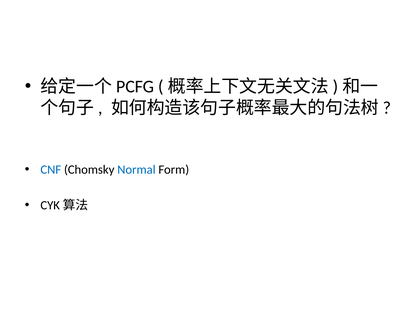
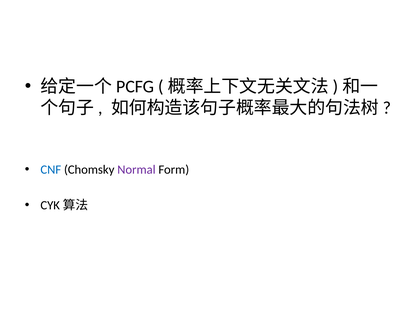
Normal colour: blue -> purple
